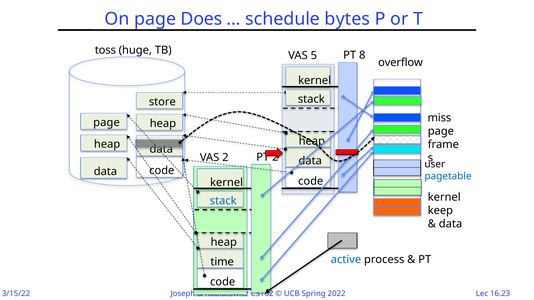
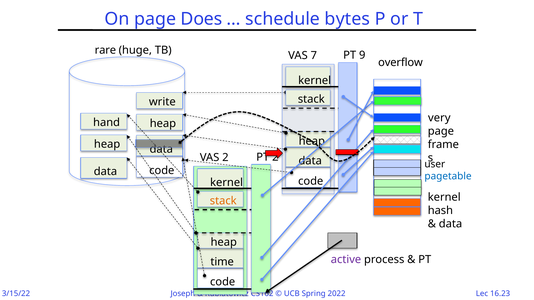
toss: toss -> rare
5: 5 -> 7
8: 8 -> 9
store: store -> write
miss: miss -> very
page at (107, 123): page -> hand
stack at (223, 201) colour: blue -> orange
keep: keep -> hash
active colour: blue -> purple
